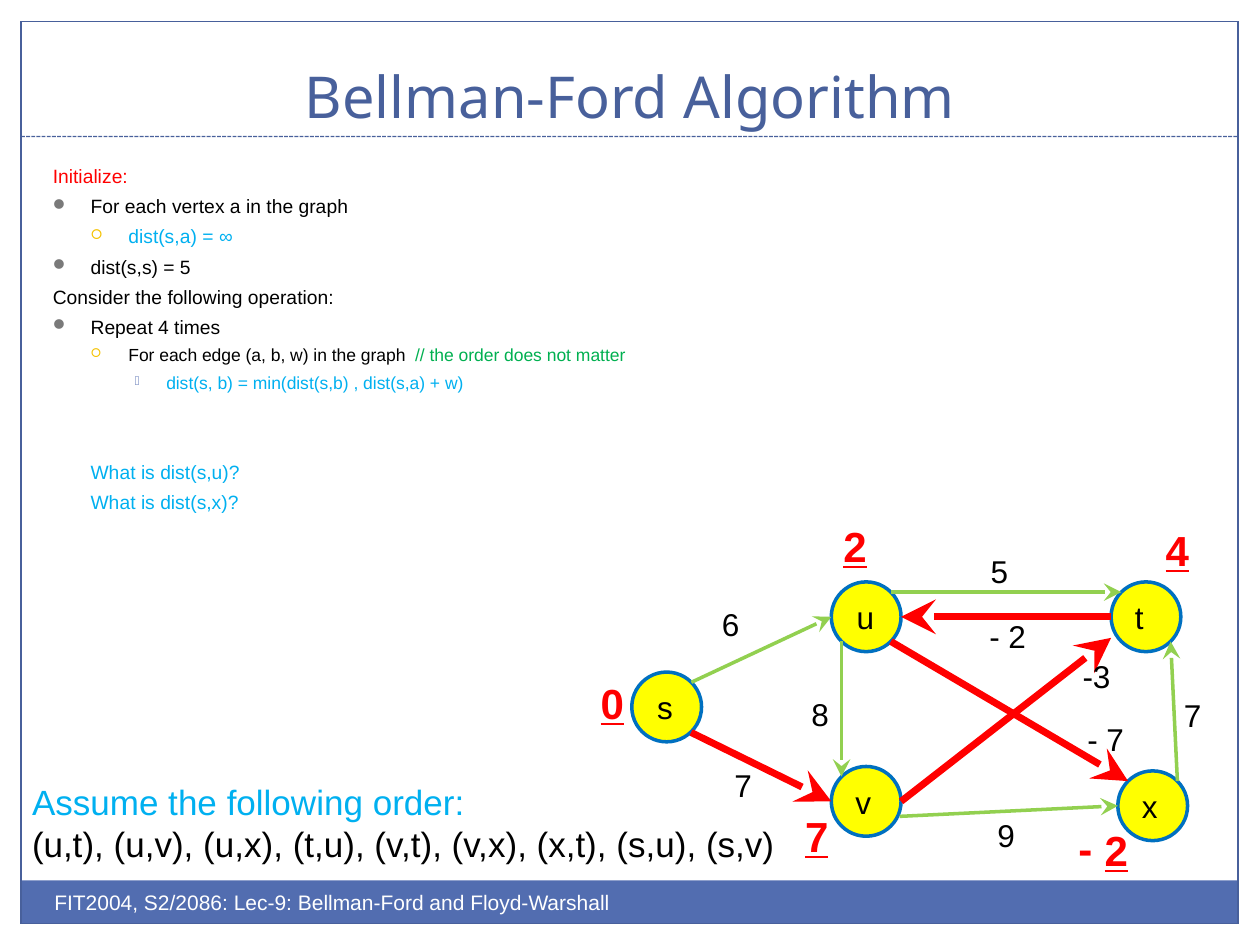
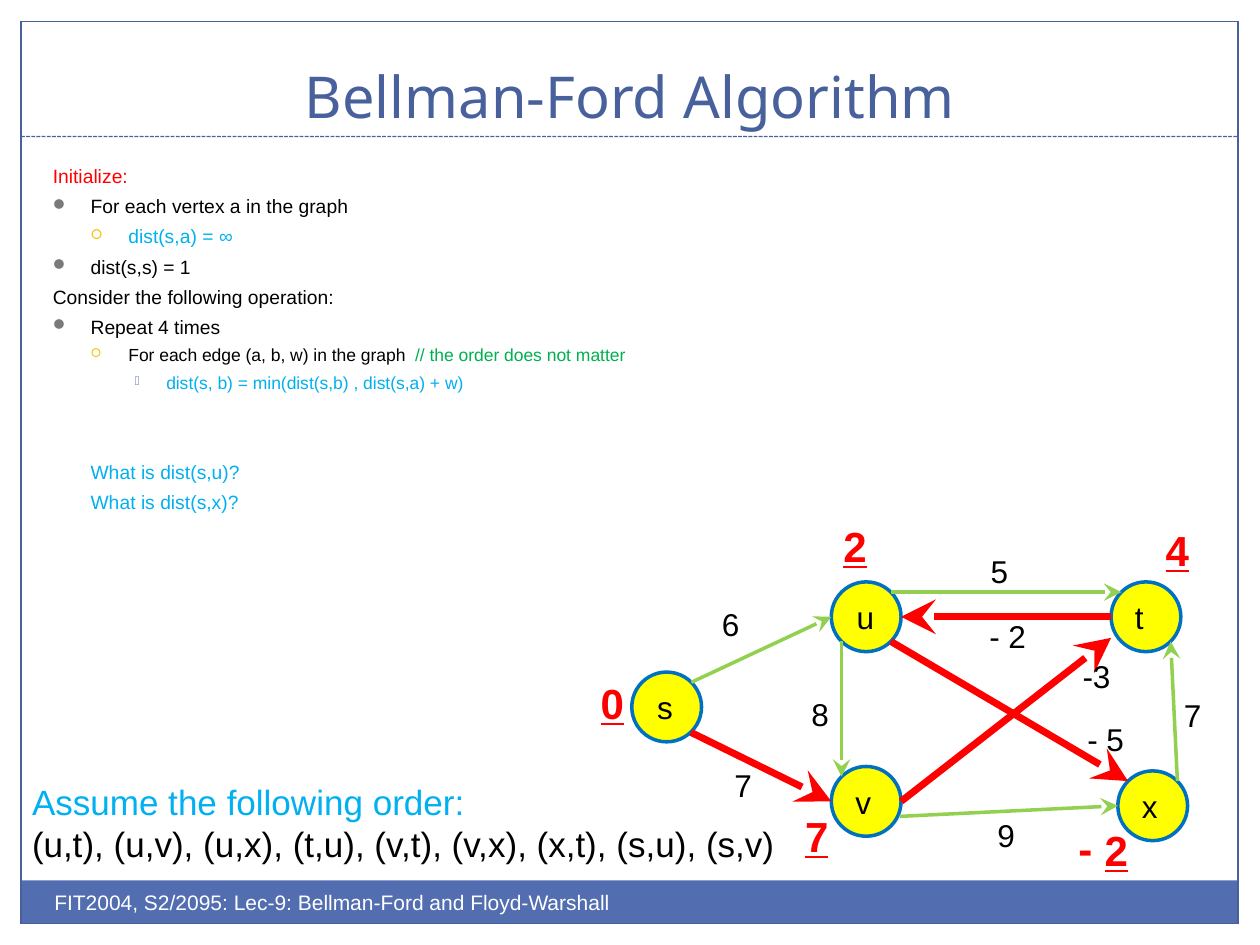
5 at (185, 268): 5 -> 1
7 at (1115, 741): 7 -> 5
S2/2086: S2/2086 -> S2/2095
